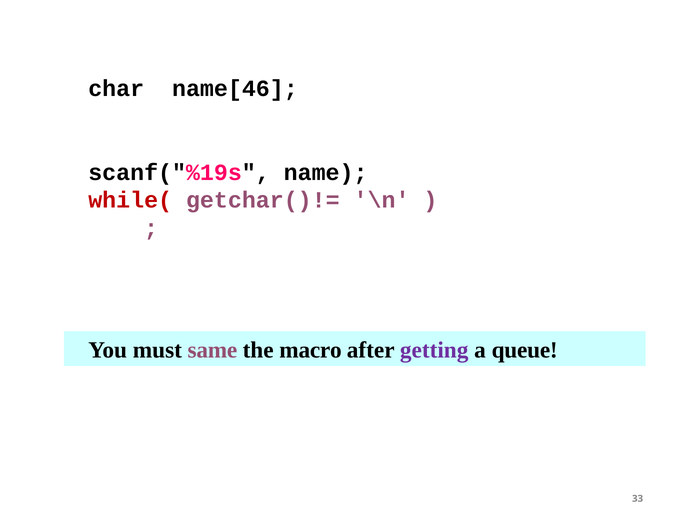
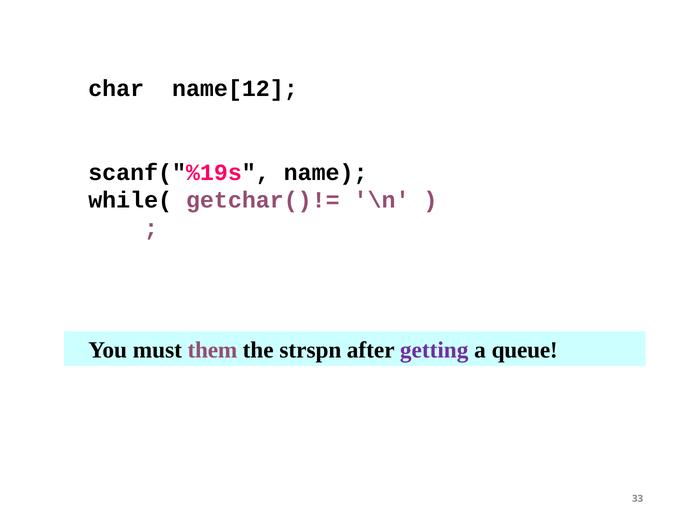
name[46: name[46 -> name[12
while( colour: red -> black
same: same -> them
macro: macro -> strspn
